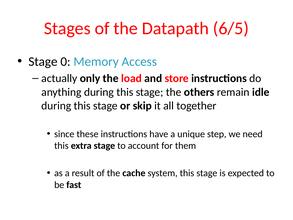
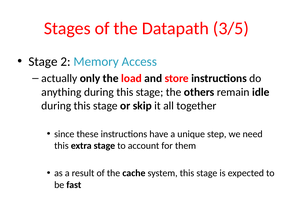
6/5: 6/5 -> 3/5
0: 0 -> 2
